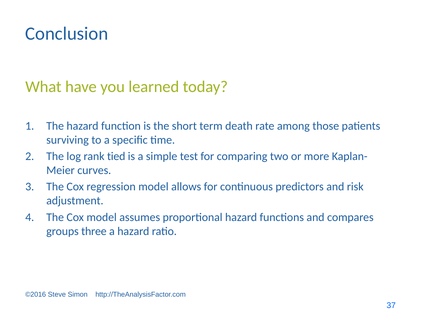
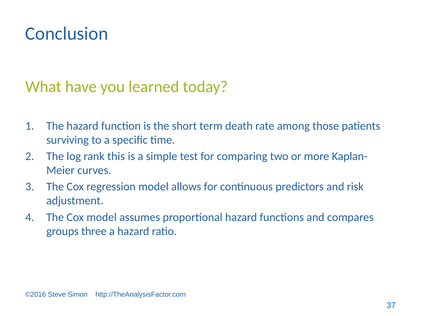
tied: tied -> this
